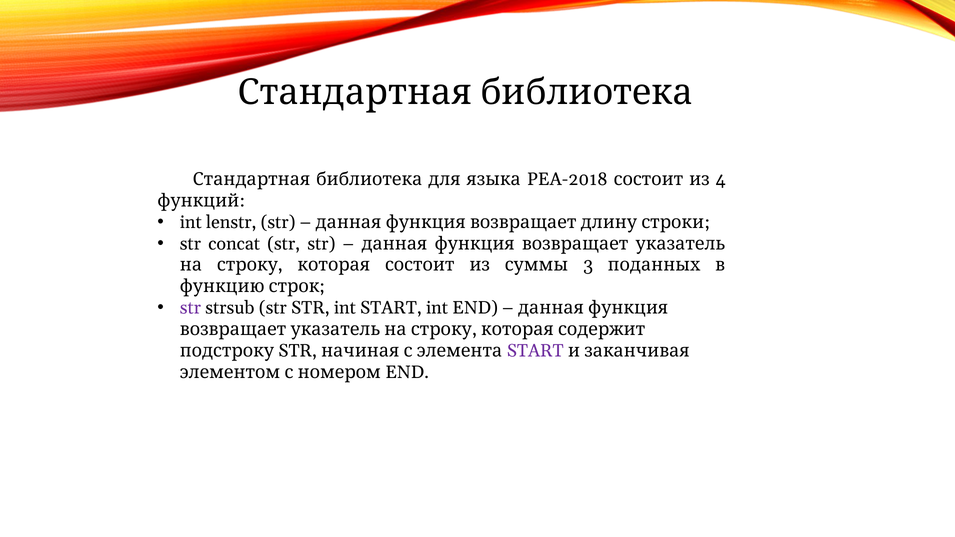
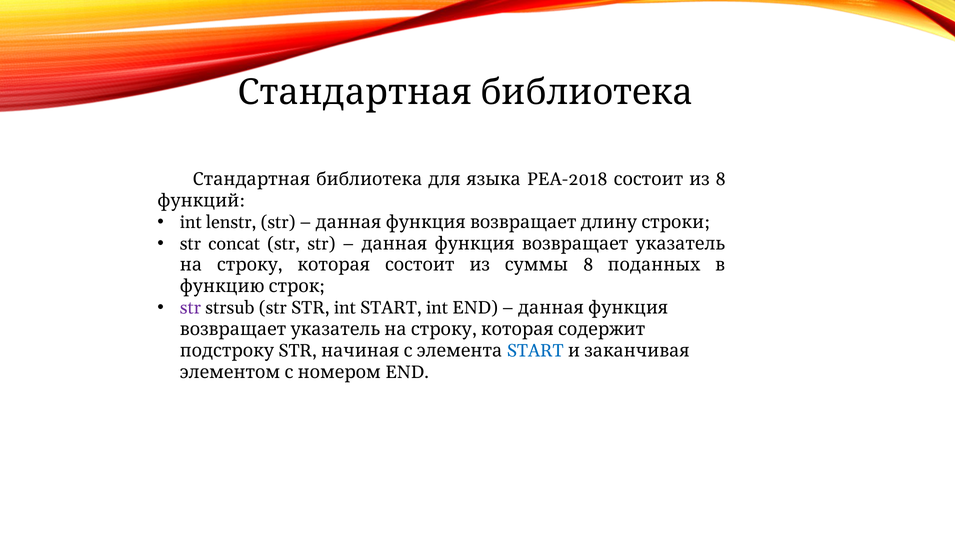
PEA-2018 4: 4 -> 8
3 at (588, 265): 3 -> 8
START at (535, 351) colour: purple -> blue
